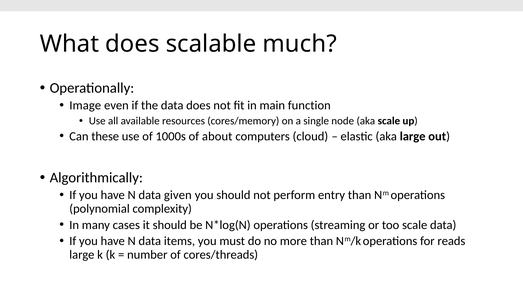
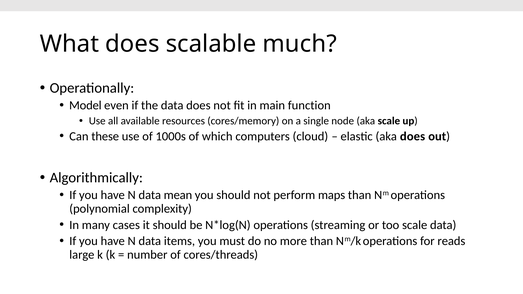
Image: Image -> Model
about: about -> which
aka large: large -> does
given: given -> mean
entry: entry -> maps
